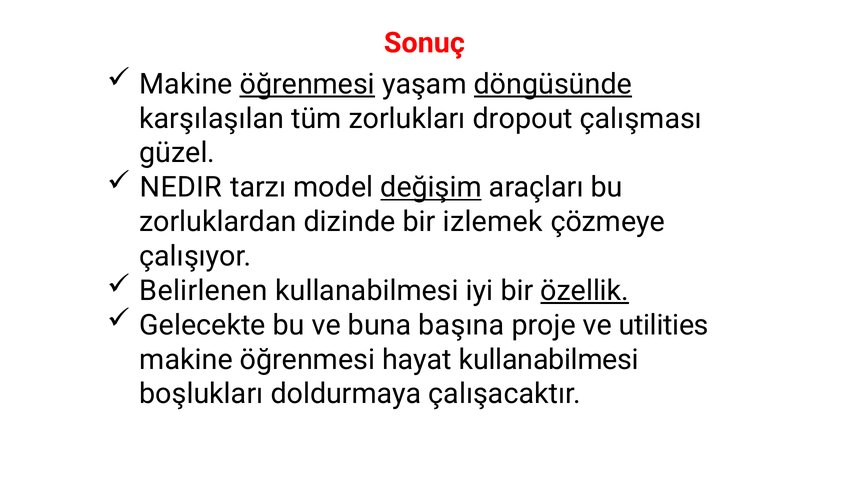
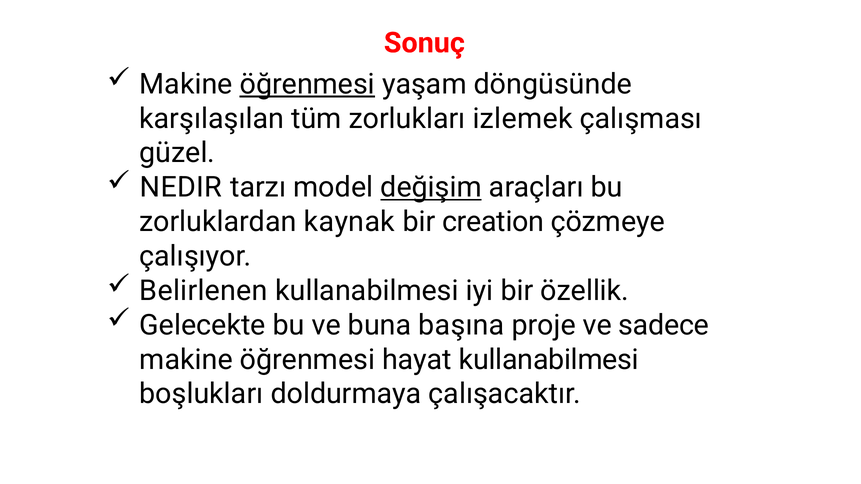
döngüsünde underline: present -> none
dropout: dropout -> izlemek
dizinde: dizinde -> kaynak
izlemek: izlemek -> creation
özellik underline: present -> none
utilities: utilities -> sadece
